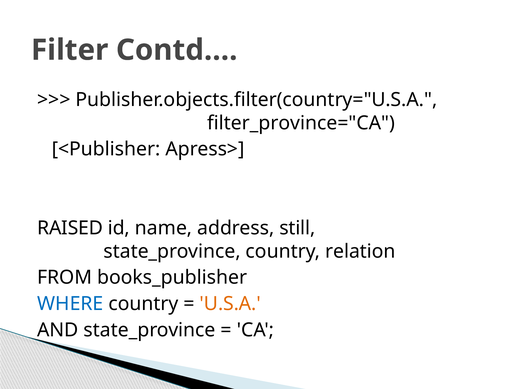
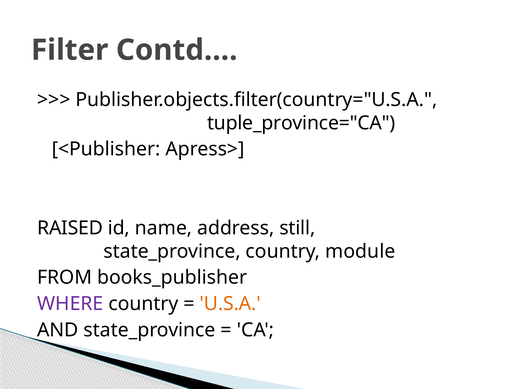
filter_province="CA: filter_province="CA -> tuple_province="CA
relation: relation -> module
WHERE colour: blue -> purple
